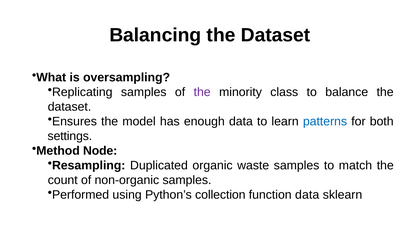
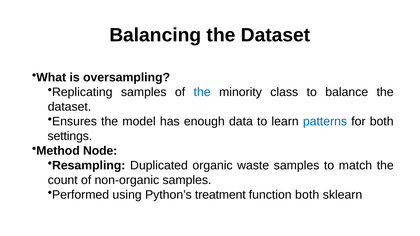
the at (202, 92) colour: purple -> blue
collection: collection -> treatment
function data: data -> both
